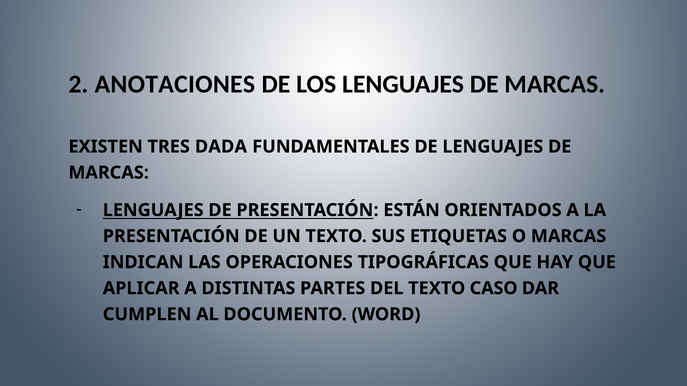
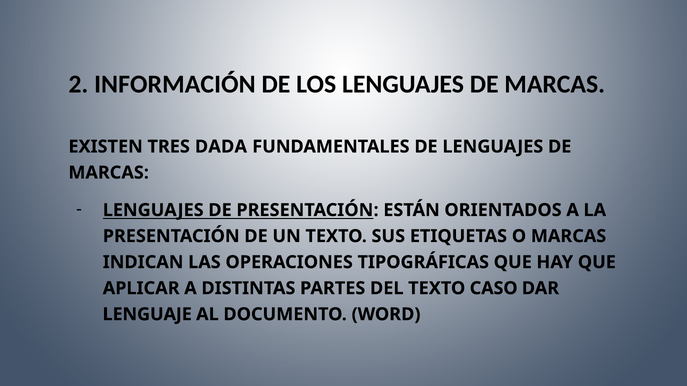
ANOTACIONES: ANOTACIONES -> INFORMACIÓN
CUMPLEN: CUMPLEN -> LENGUAJE
